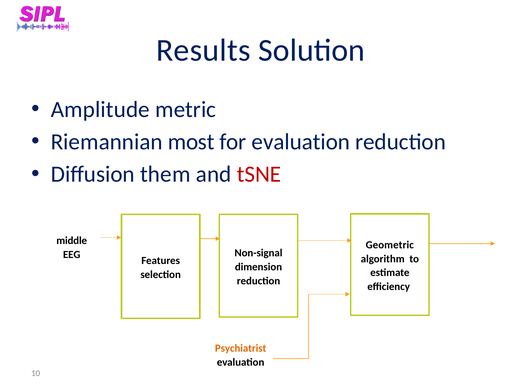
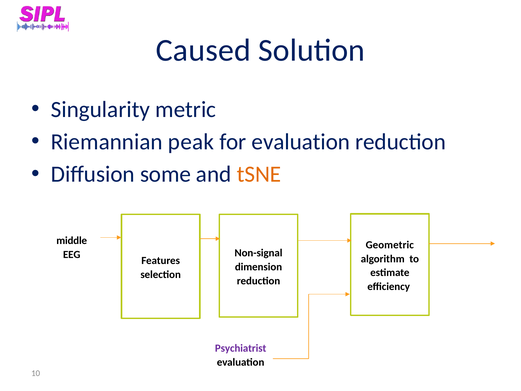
Results: Results -> Caused
Amplitude: Amplitude -> Singularity
most: most -> peak
them: them -> some
tSNE colour: red -> orange
Psychiatrist colour: orange -> purple
